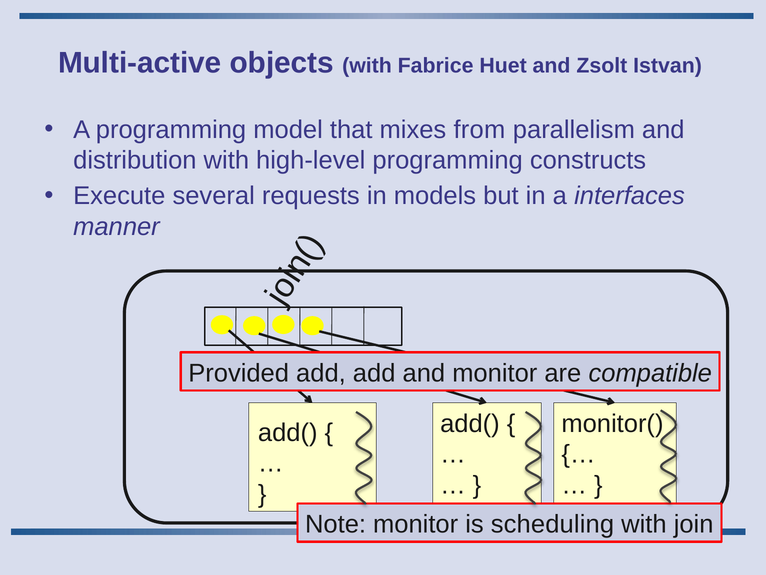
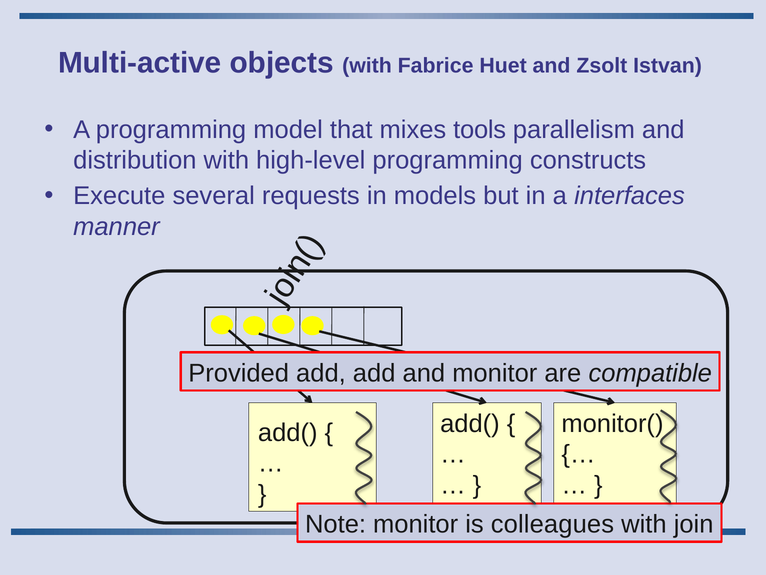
from: from -> tools
scheduling: scheduling -> colleagues
